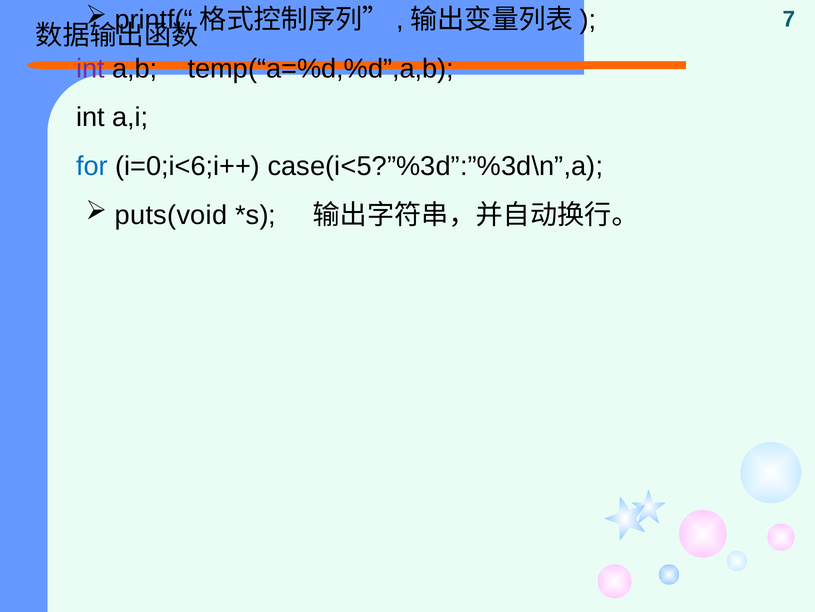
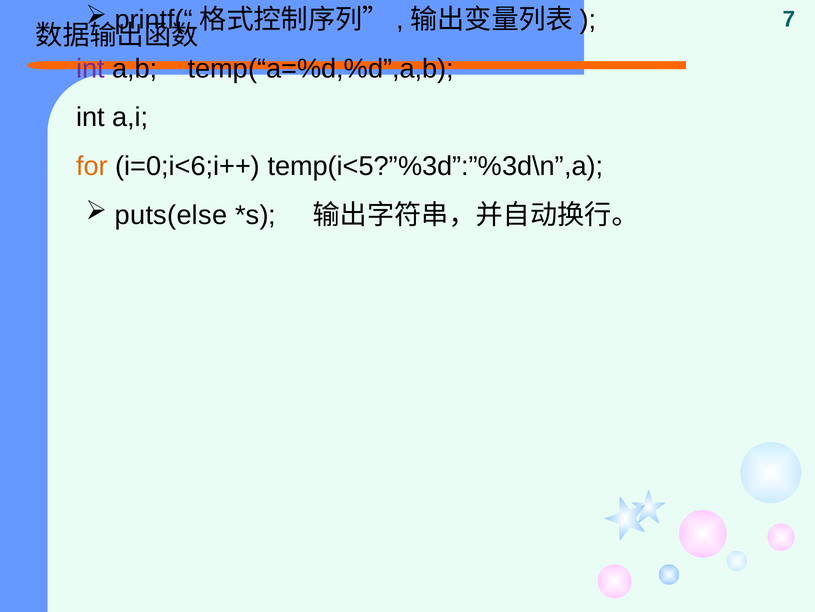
for colour: blue -> orange
case(i<5?”%3d”:”%3d\n”,a: case(i<5?”%3d”:”%3d\n”,a -> temp(i<5?”%3d”:”%3d\n”,a
puts(void: puts(void -> puts(else
